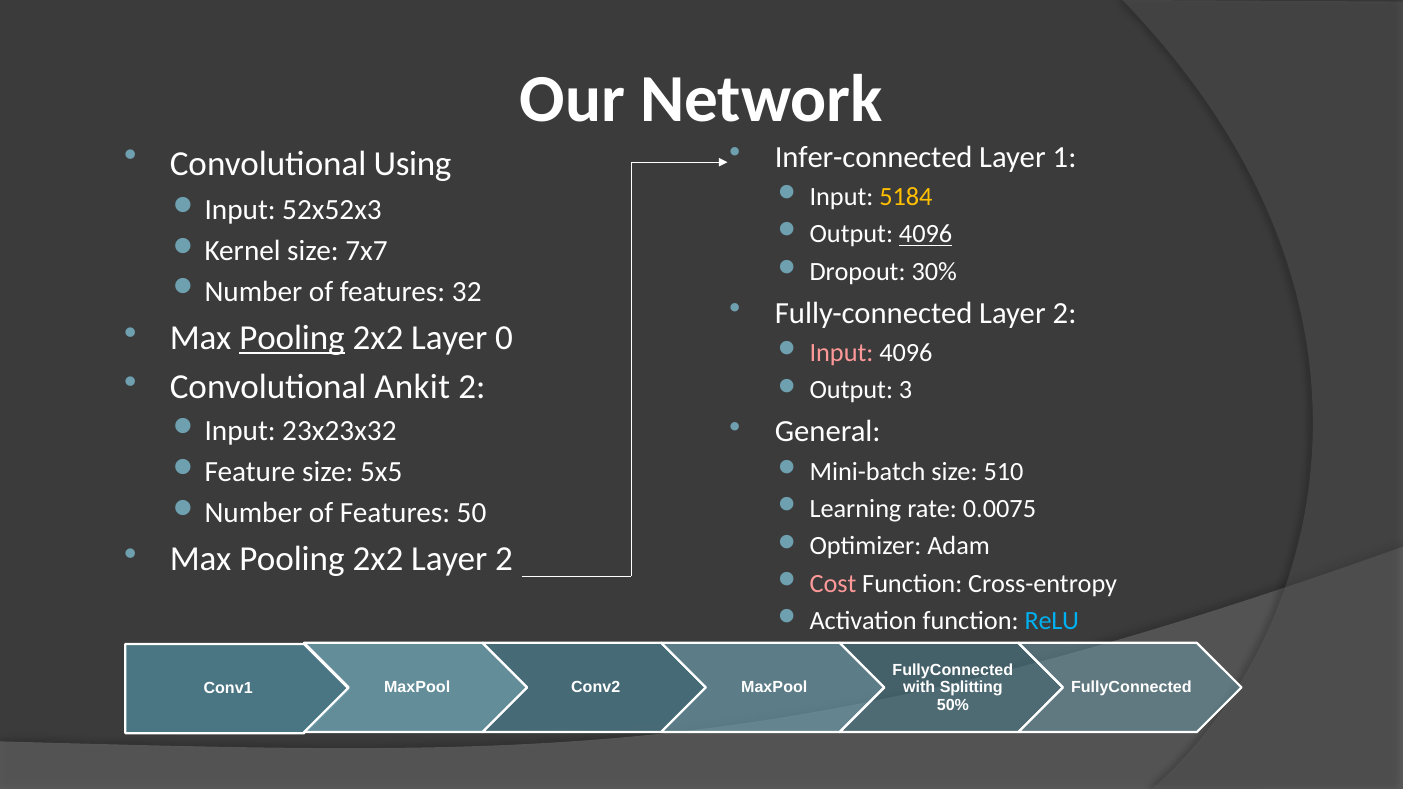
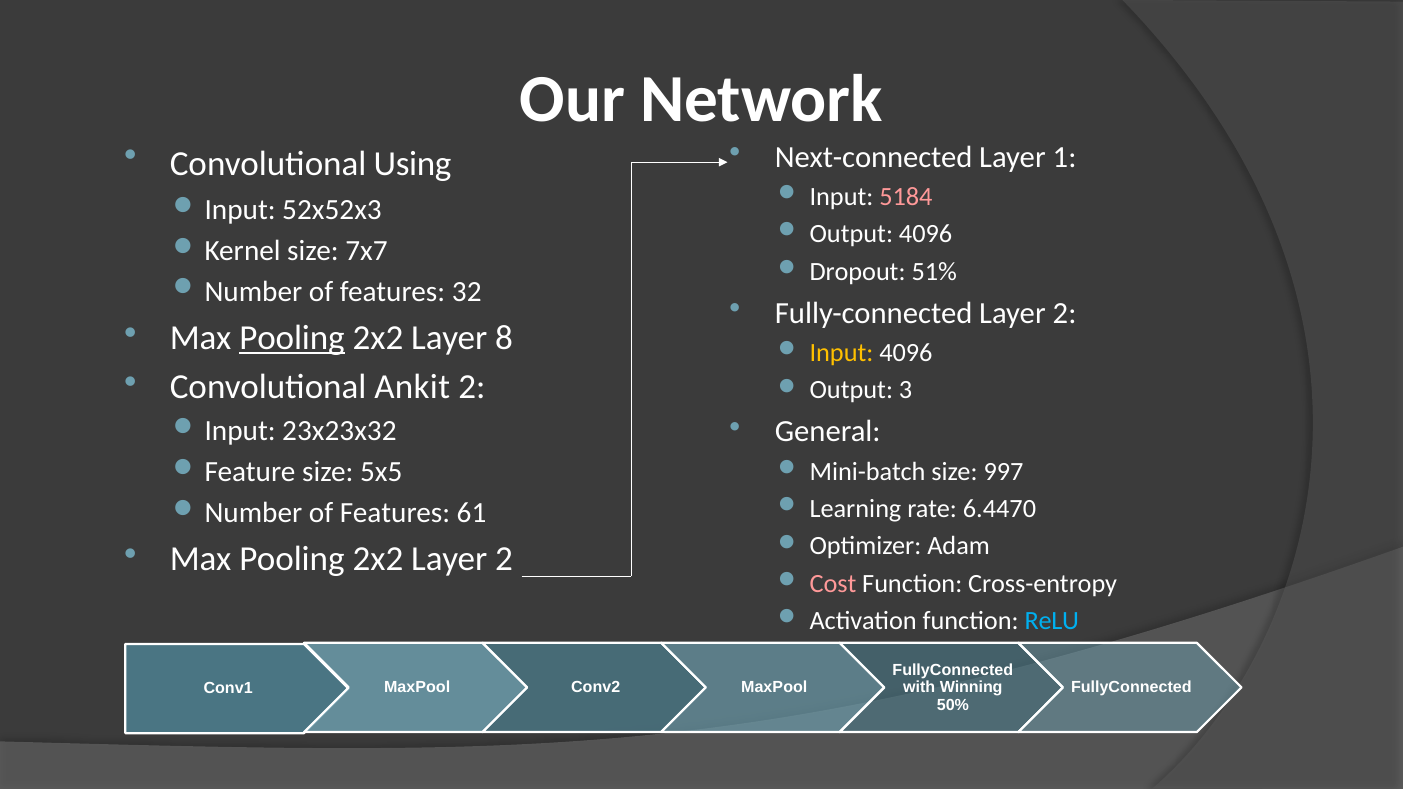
Infer-connected: Infer-connected -> Next-connected
5184 colour: yellow -> pink
4096 at (926, 234) underline: present -> none
30%: 30% -> 51%
0: 0 -> 8
Input at (842, 353) colour: pink -> yellow
510: 510 -> 997
0.0075: 0.0075 -> 6.4470
50: 50 -> 61
Splitting: Splitting -> Winning
